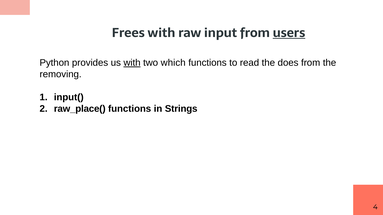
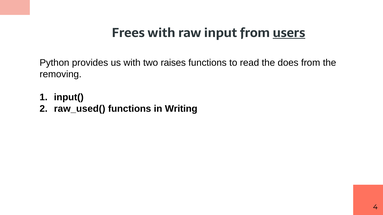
with at (132, 63) underline: present -> none
which: which -> raises
raw_place(: raw_place( -> raw_used(
Strings: Strings -> Writing
